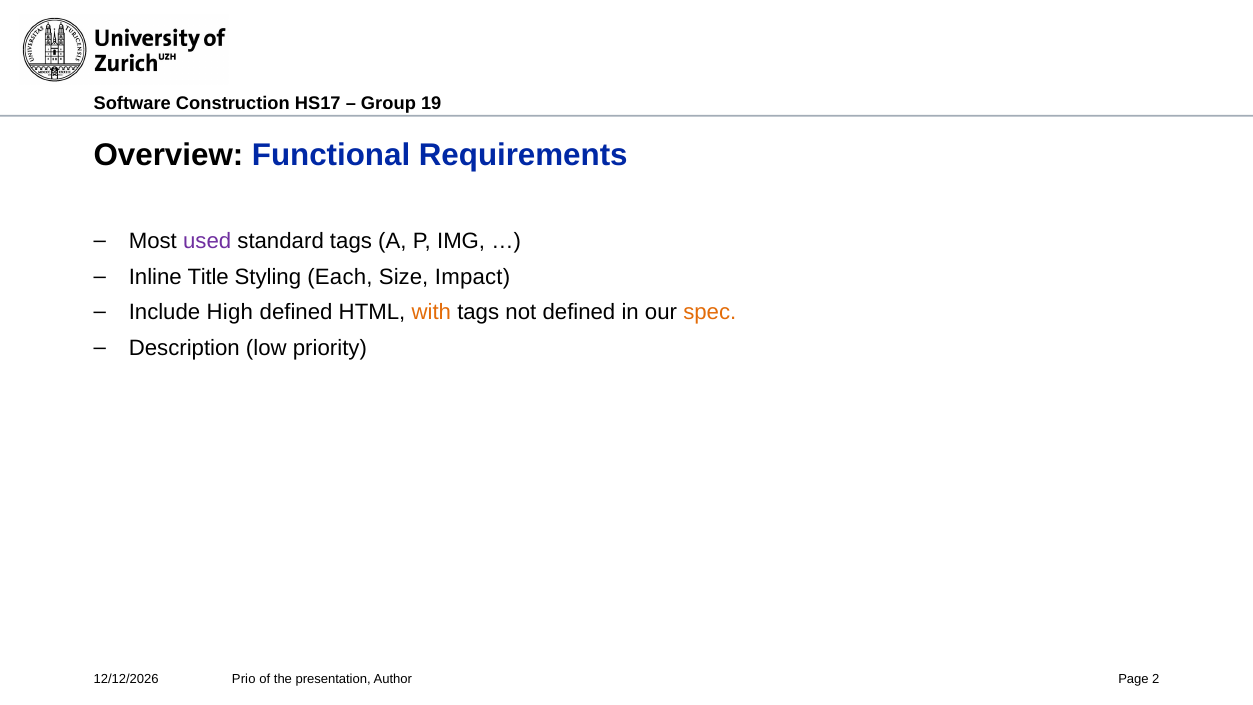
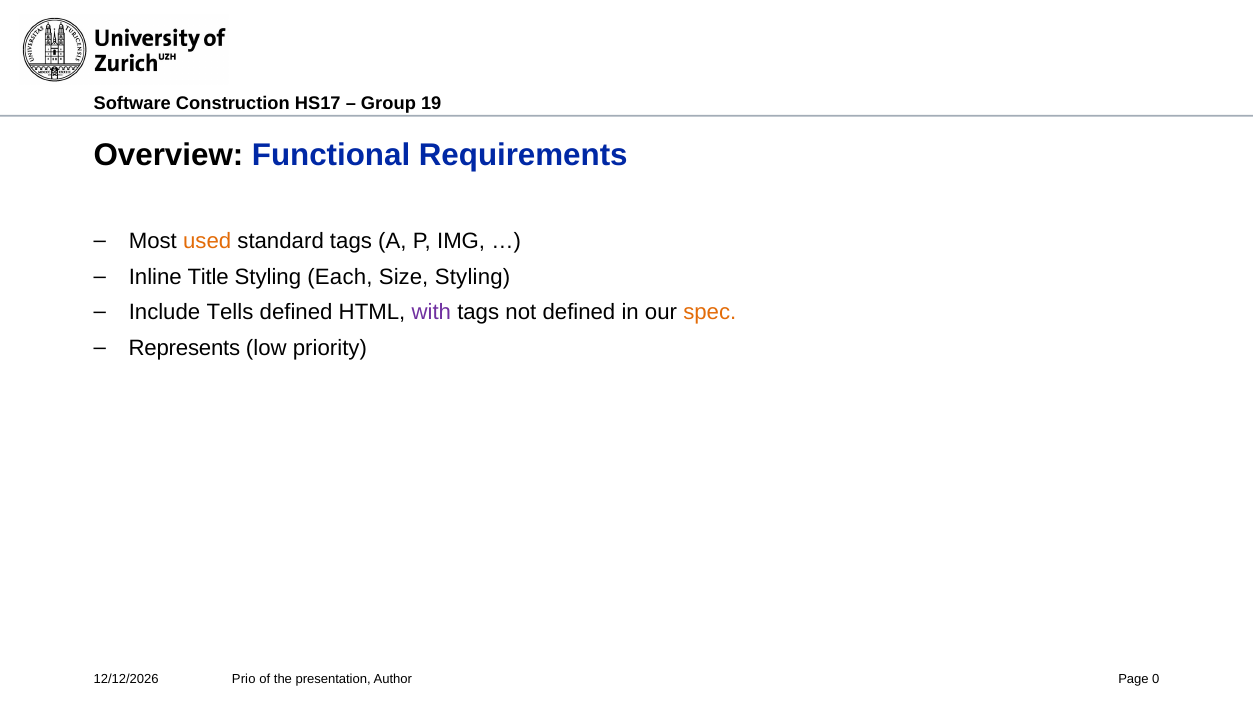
used colour: purple -> orange
Size Impact: Impact -> Styling
High: High -> Tells
with colour: orange -> purple
Description: Description -> Represents
2: 2 -> 0
